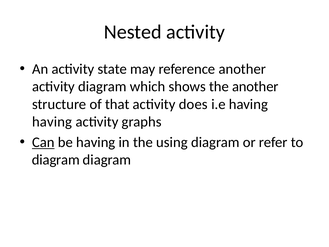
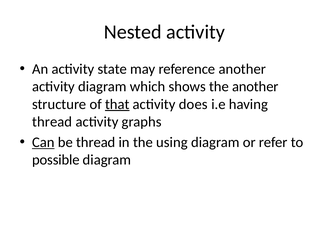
that underline: none -> present
having at (52, 122): having -> thread
be having: having -> thread
diagram at (56, 160): diagram -> possible
